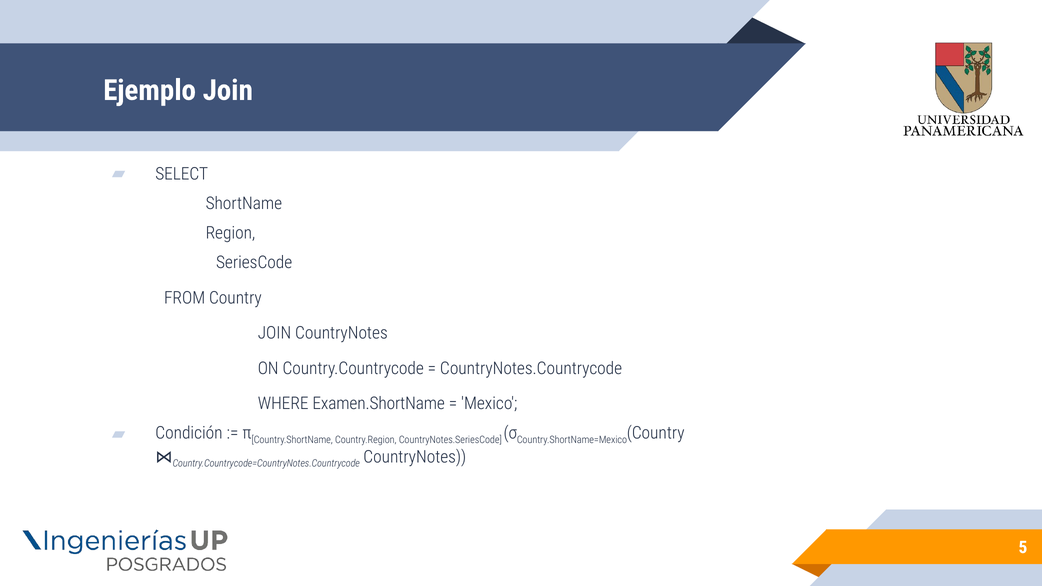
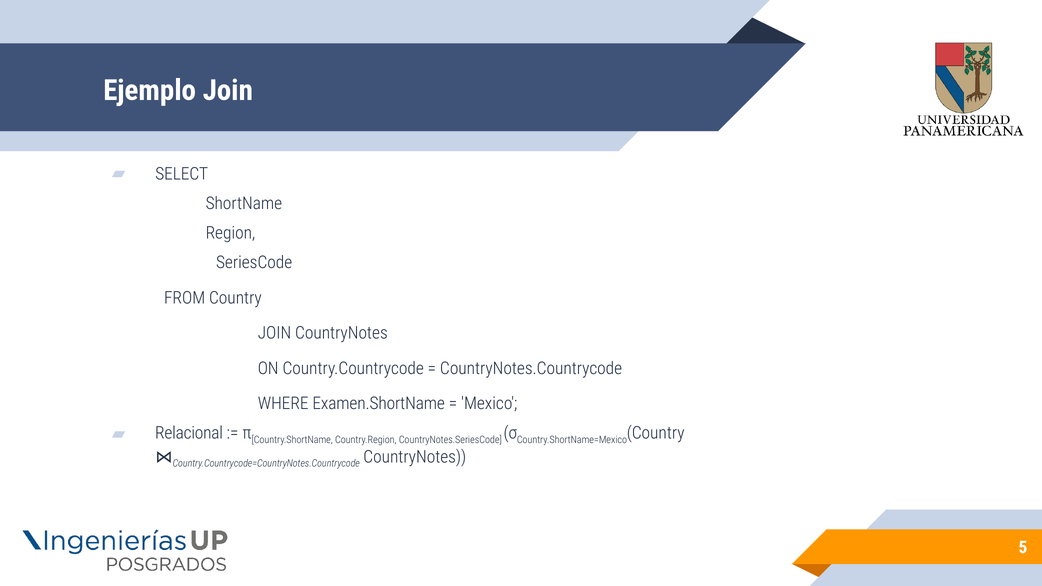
Condición: Condición -> Relacional
